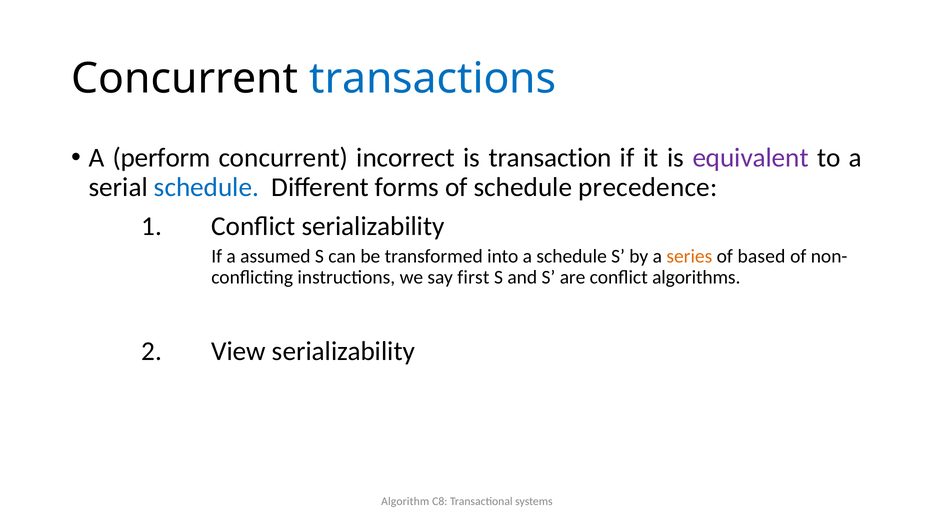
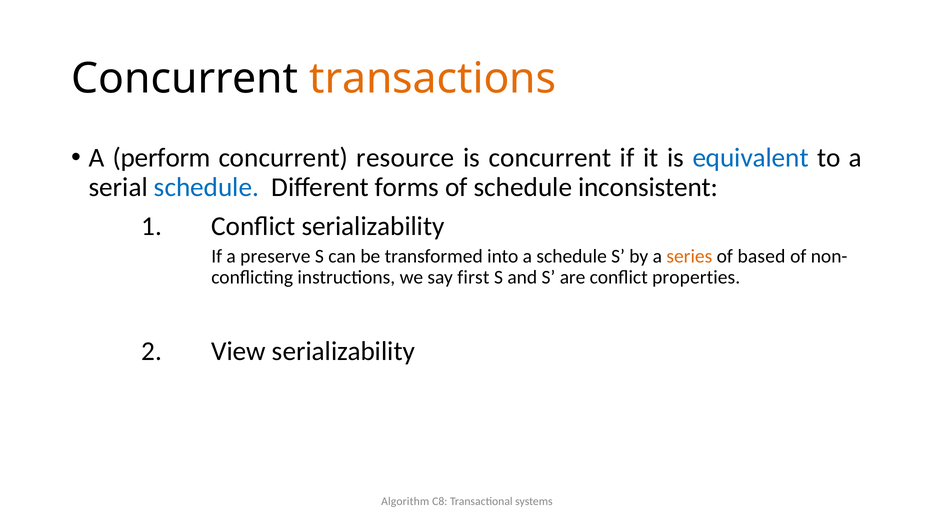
transactions colour: blue -> orange
incorrect: incorrect -> resource
is transaction: transaction -> concurrent
equivalent colour: purple -> blue
precedence: precedence -> inconsistent
assumed: assumed -> preserve
algorithms: algorithms -> properties
